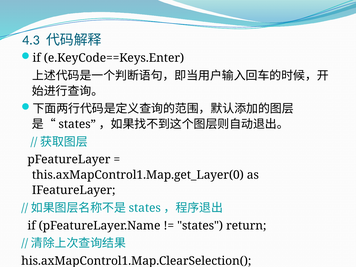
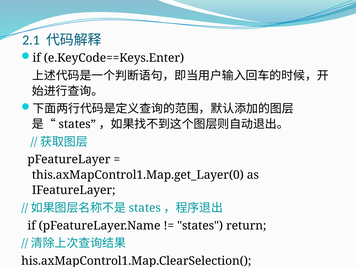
4.3: 4.3 -> 2.1
